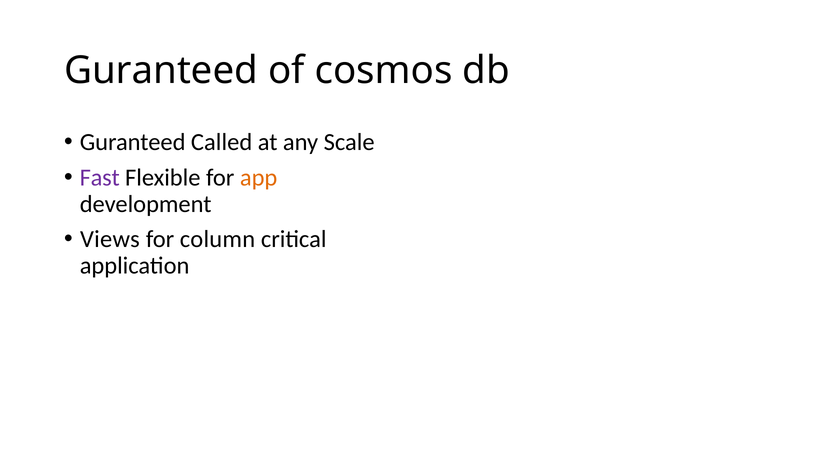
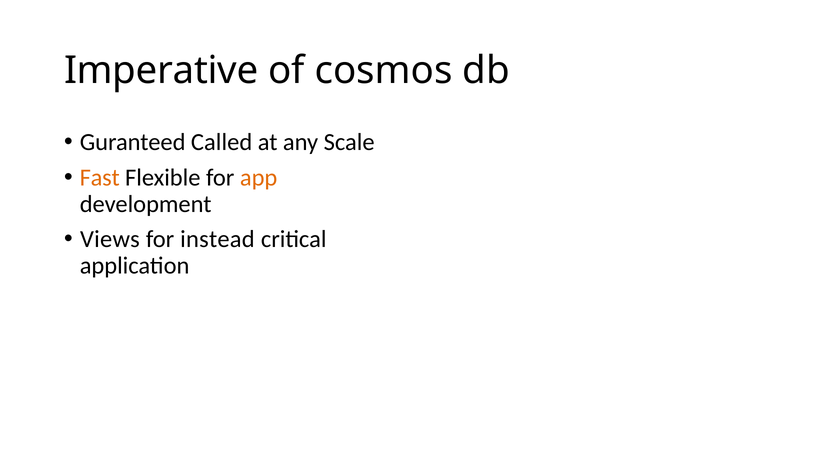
Guranteed at (161, 71): Guranteed -> Imperative
Fast colour: purple -> orange
column: column -> instead
